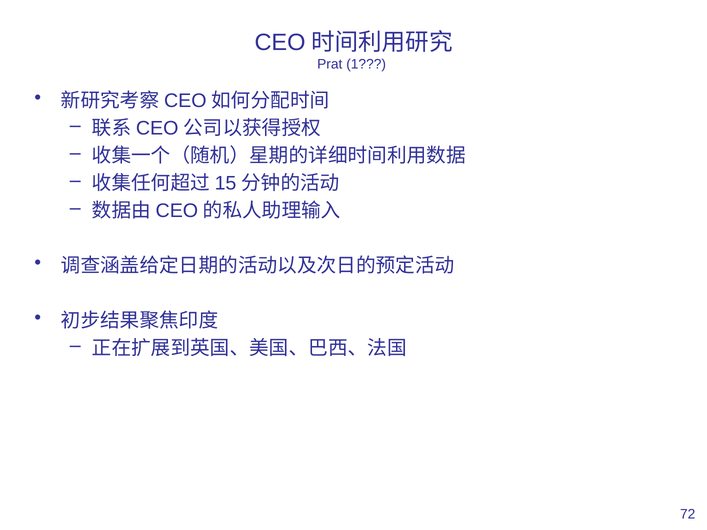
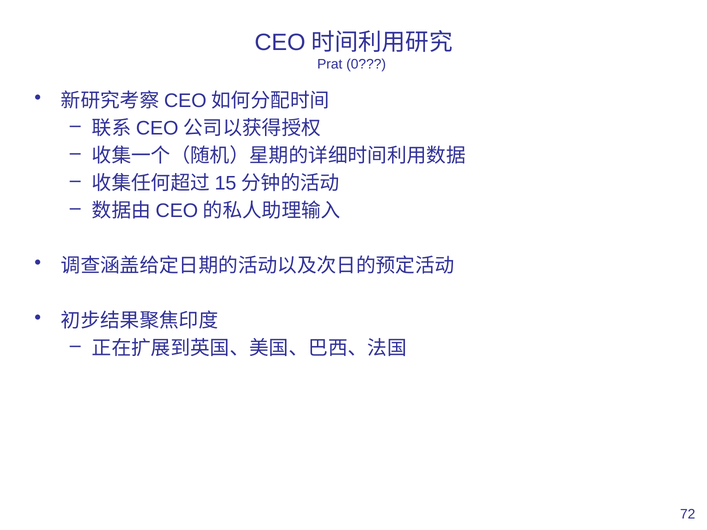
1: 1 -> 0
